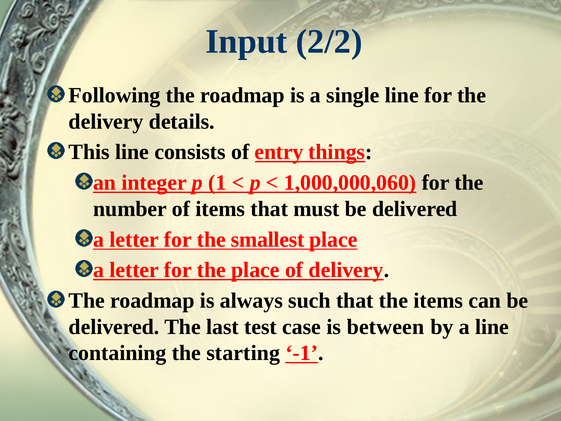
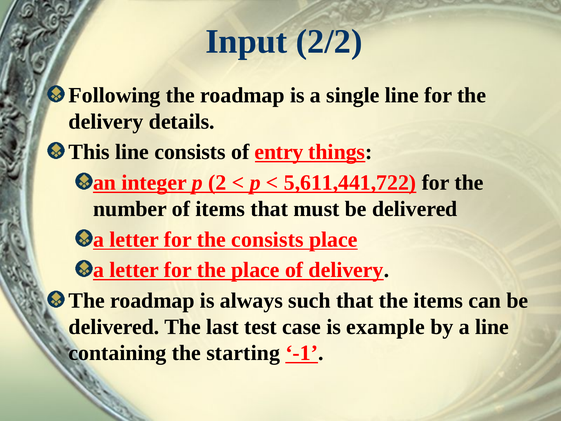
1: 1 -> 2
1,000,000,060: 1,000,000,060 -> 5,611,441,722
the smallest: smallest -> consists
between: between -> example
